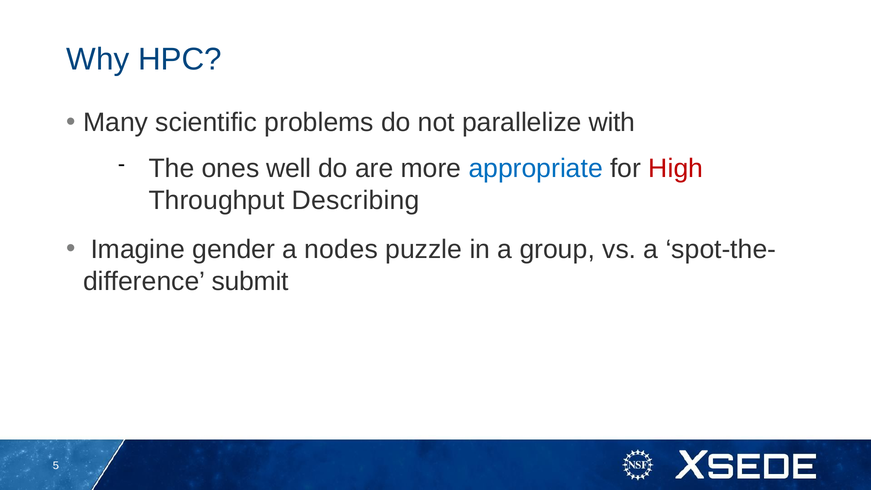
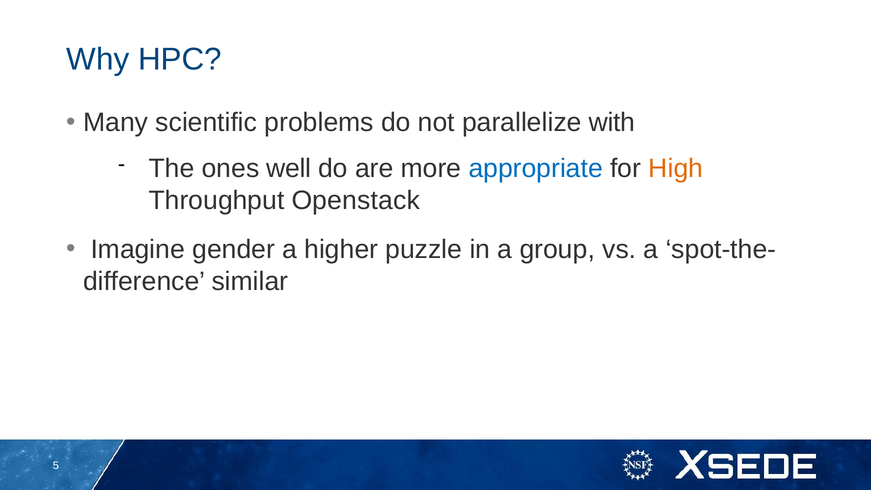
High colour: red -> orange
Describing: Describing -> Openstack
nodes: nodes -> higher
submit: submit -> similar
